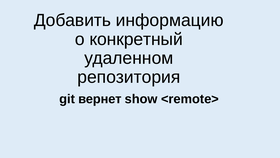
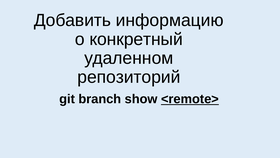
репозитория: репозитория -> репозиторий
вернет: вернет -> branch
<remote> underline: none -> present
